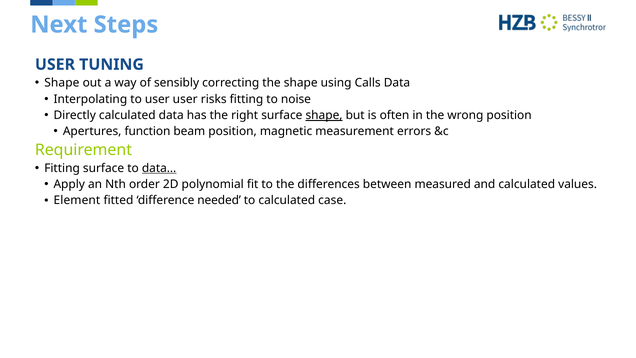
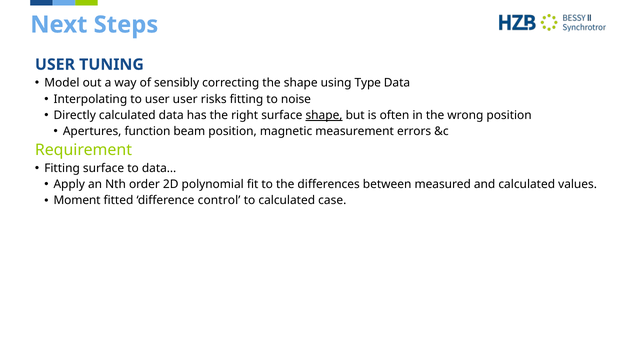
Shape at (62, 83): Shape -> Model
Calls: Calls -> Type
data… underline: present -> none
Element: Element -> Moment
needed: needed -> control
